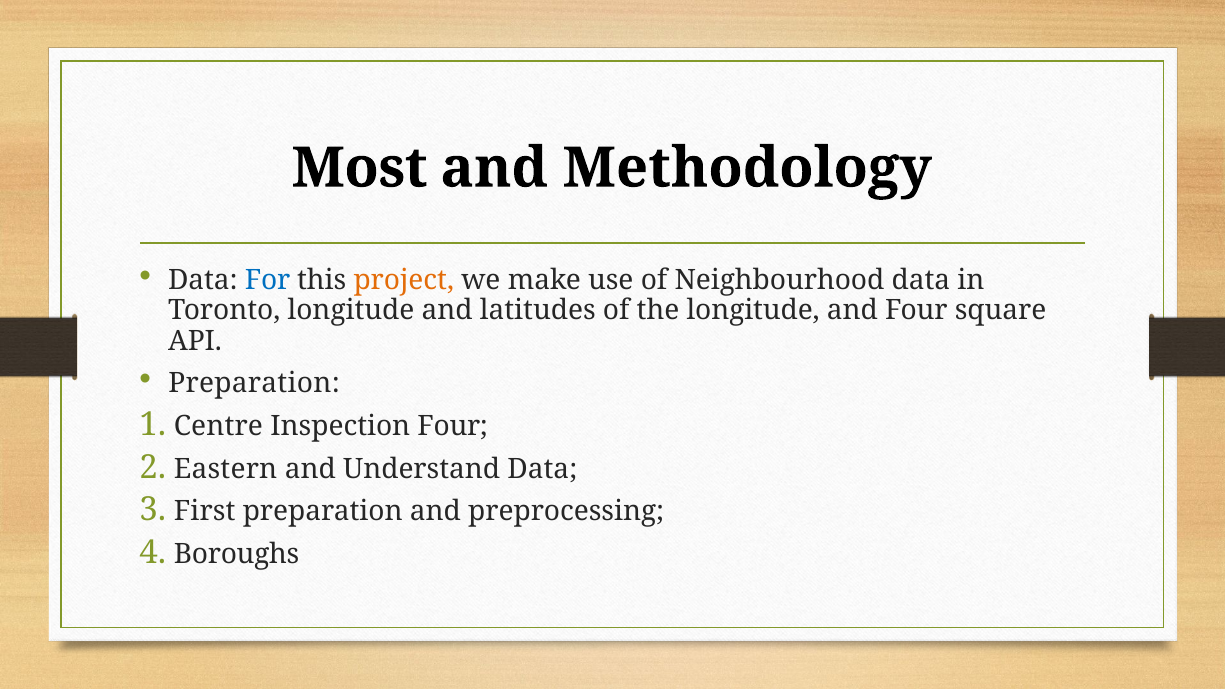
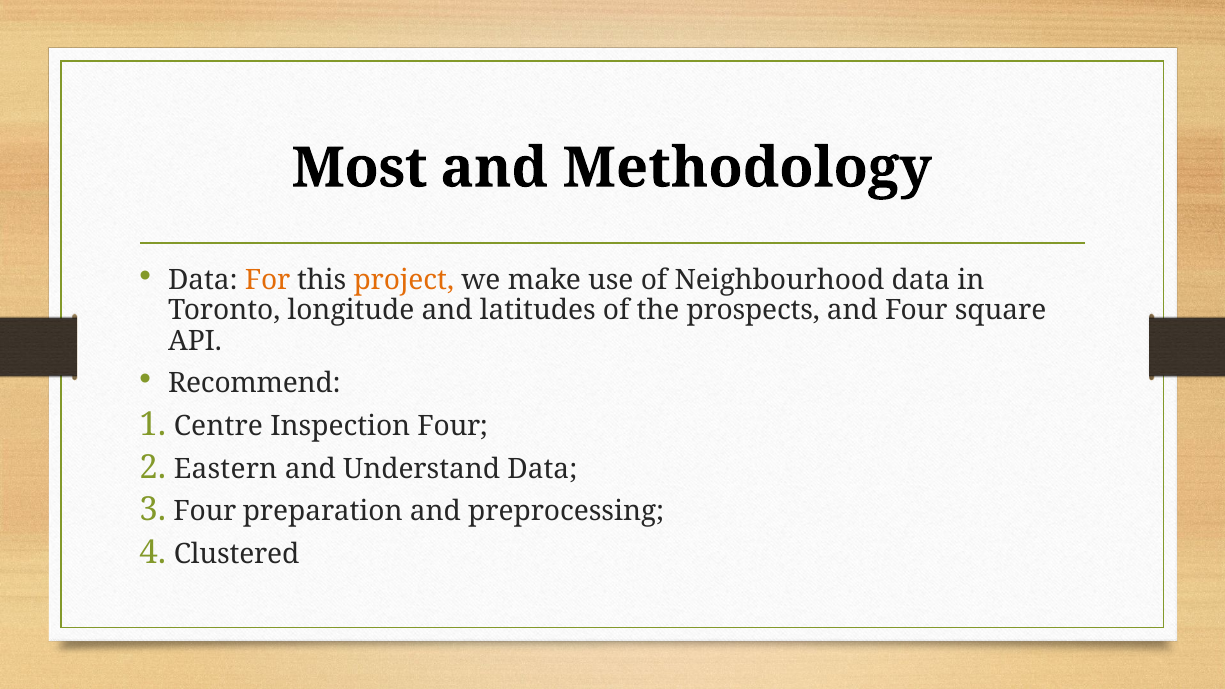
For colour: blue -> orange
the longitude: longitude -> prospects
Preparation at (254, 384): Preparation -> Recommend
First at (205, 512): First -> Four
Boroughs: Boroughs -> Clustered
